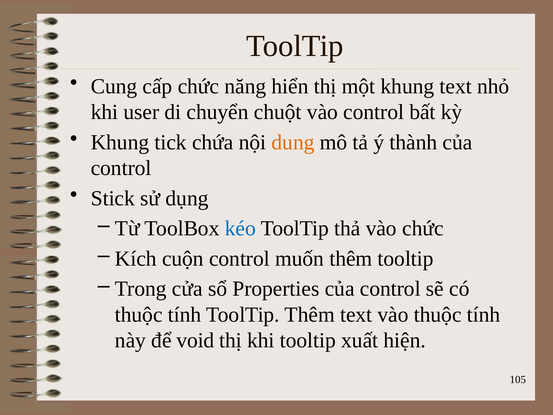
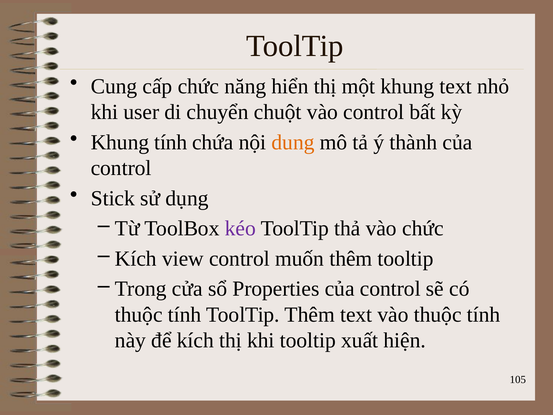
Khung tick: tick -> tính
kéo colour: blue -> purple
cuộn: cuộn -> view
để void: void -> kích
